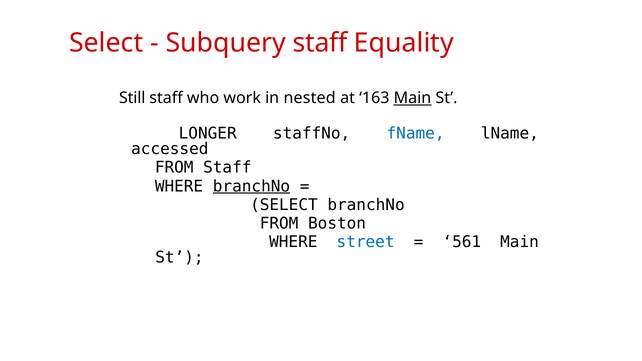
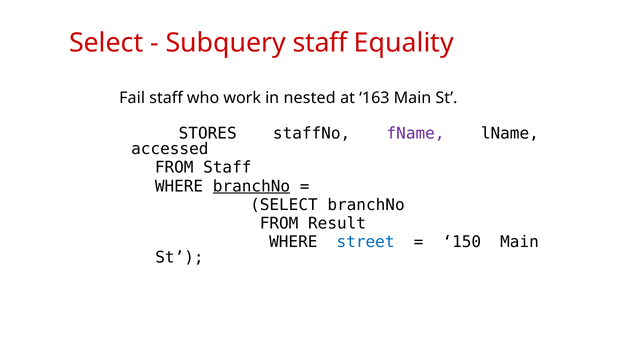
Still: Still -> Fail
Main at (412, 98) underline: present -> none
LONGER: LONGER -> STORES
fName colour: blue -> purple
Boston: Boston -> Result
561: 561 -> 150
